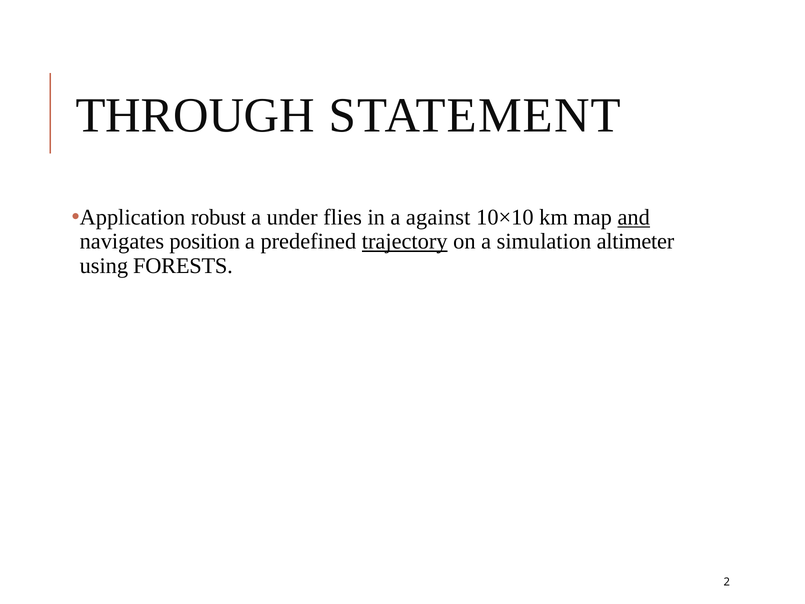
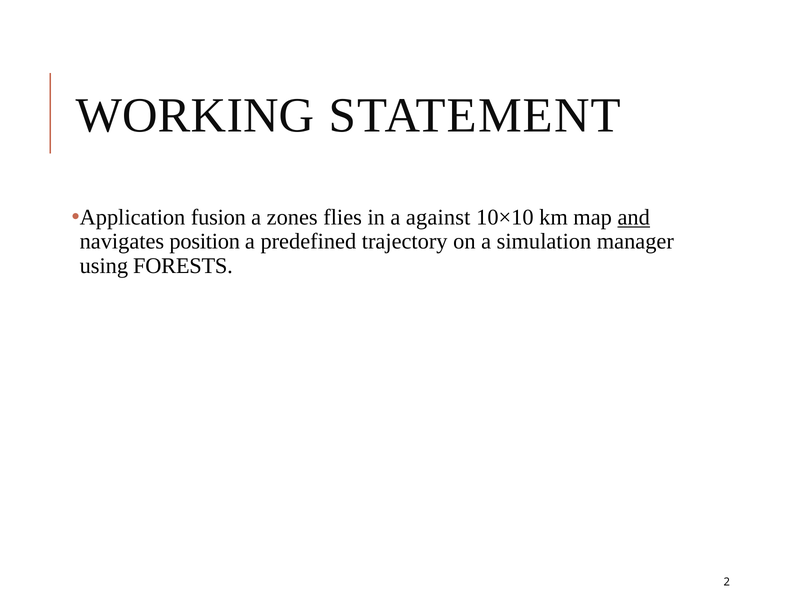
THROUGH: THROUGH -> WORKING
robust: robust -> fusion
under: under -> zones
trajectory underline: present -> none
altimeter: altimeter -> manager
